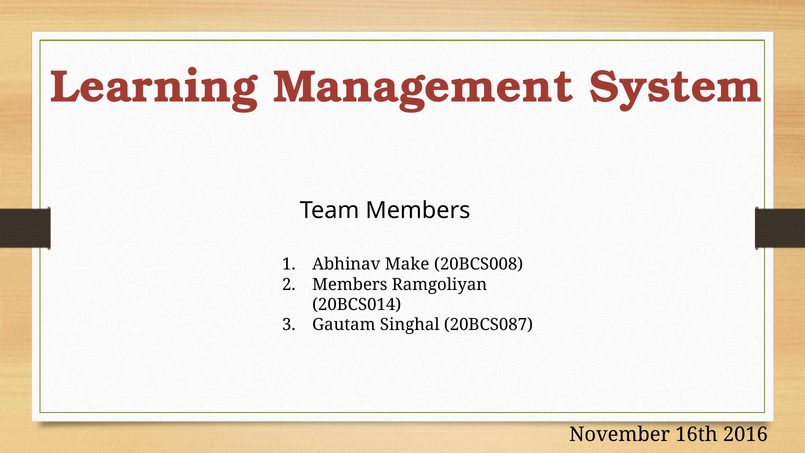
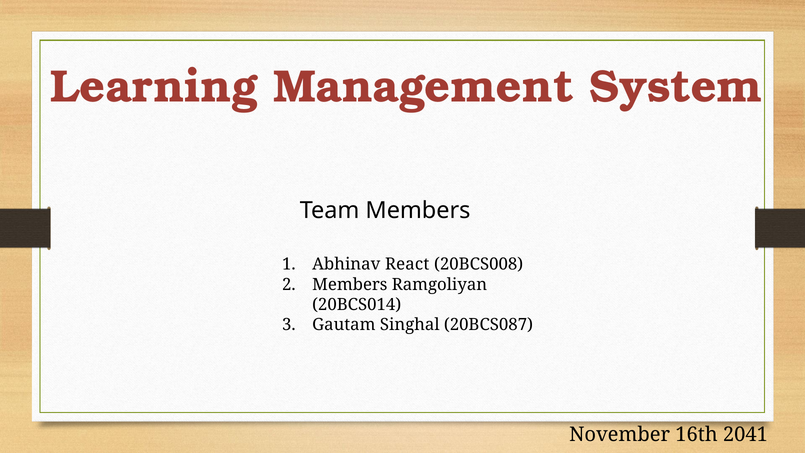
Make: Make -> React
2016: 2016 -> 2041
